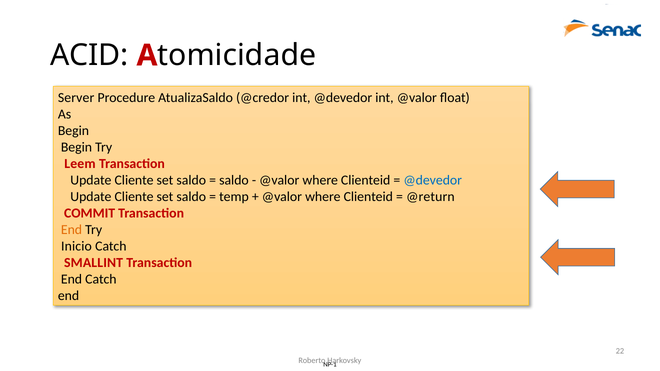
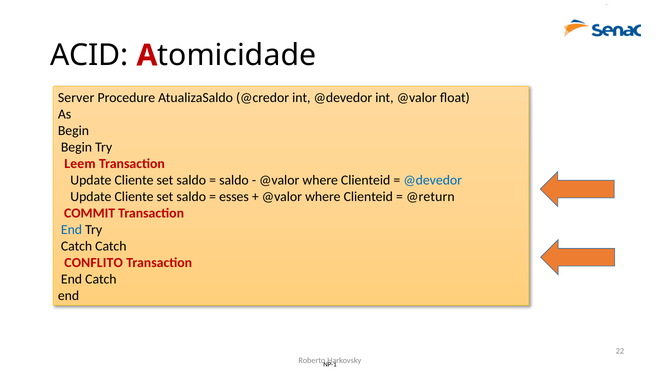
temp: temp -> esses
End at (72, 230) colour: orange -> blue
Inicio at (76, 246): Inicio -> Catch
SMALLINT: SMALLINT -> CONFLITO
